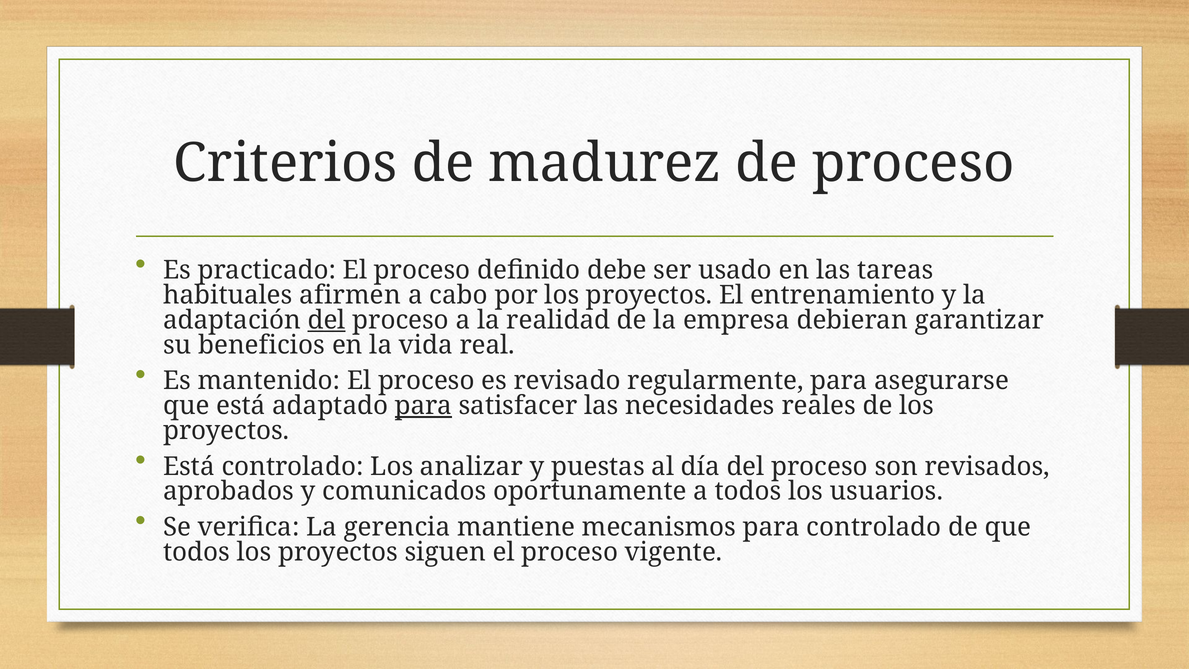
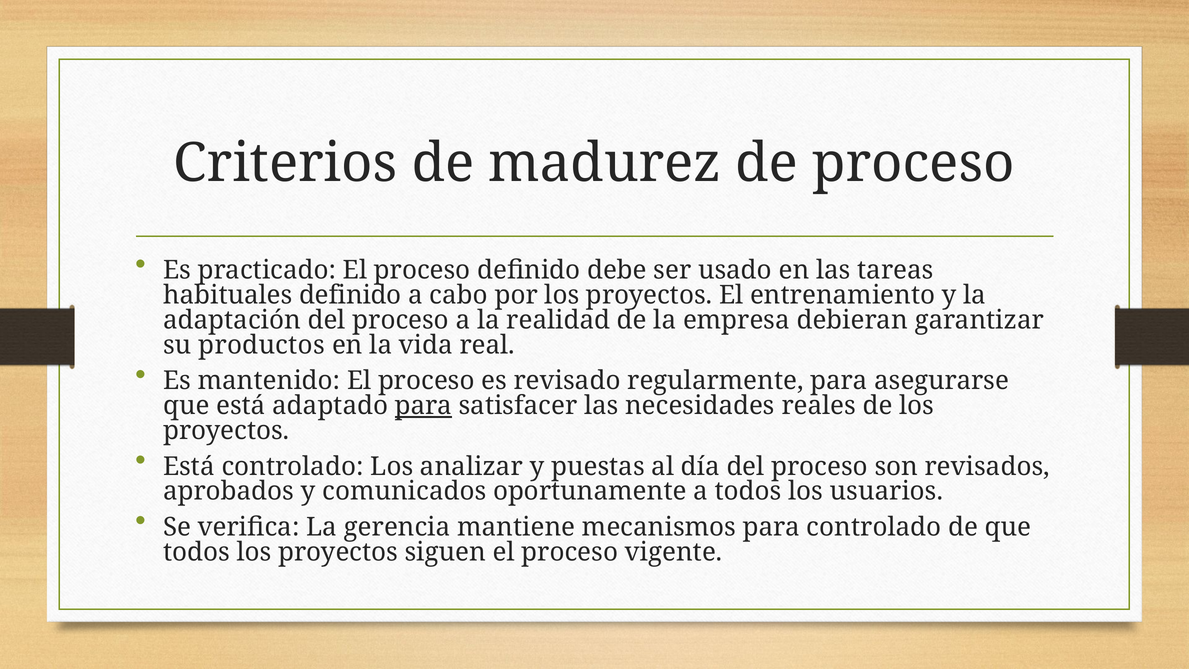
habituales afirmen: afirmen -> definido
del at (327, 320) underline: present -> none
beneficios: beneficios -> productos
